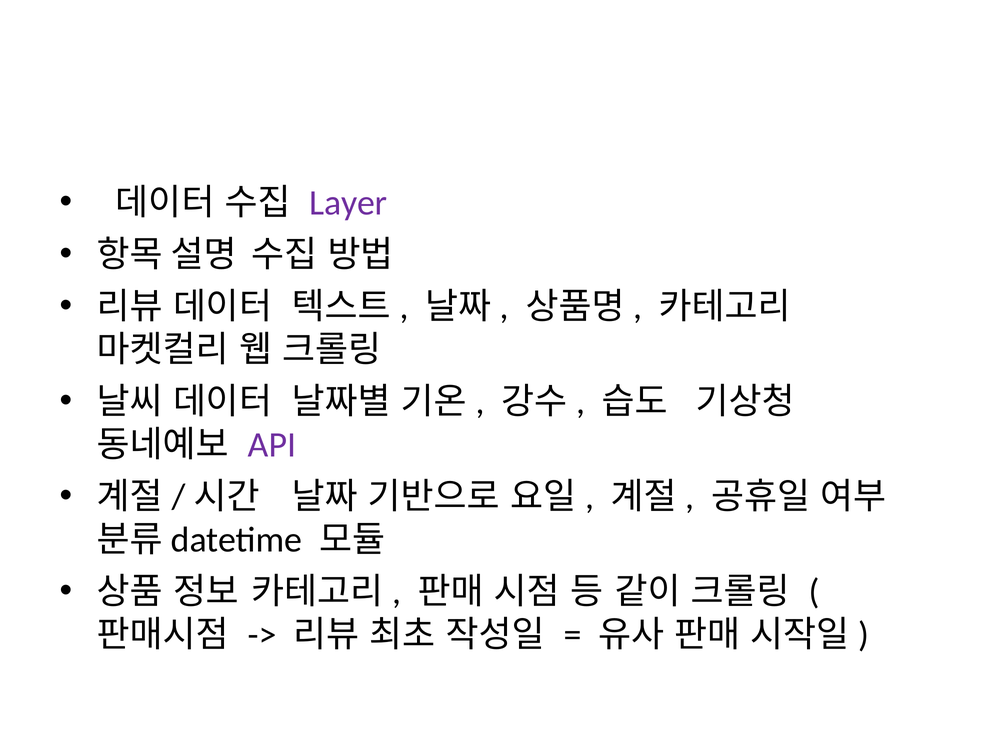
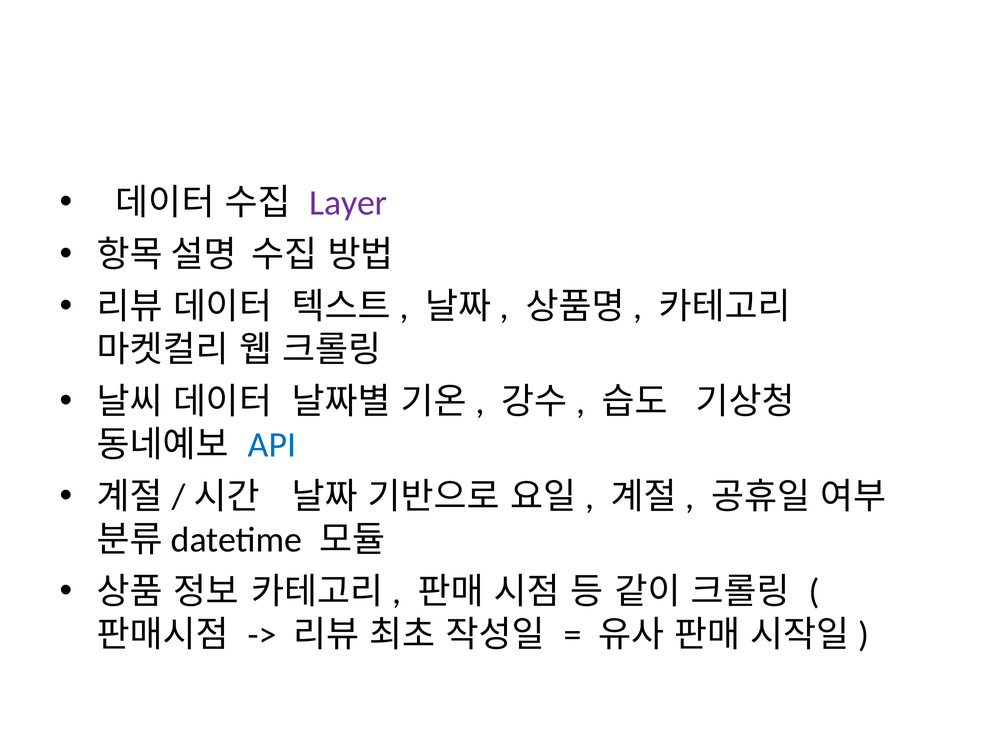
API colour: purple -> blue
